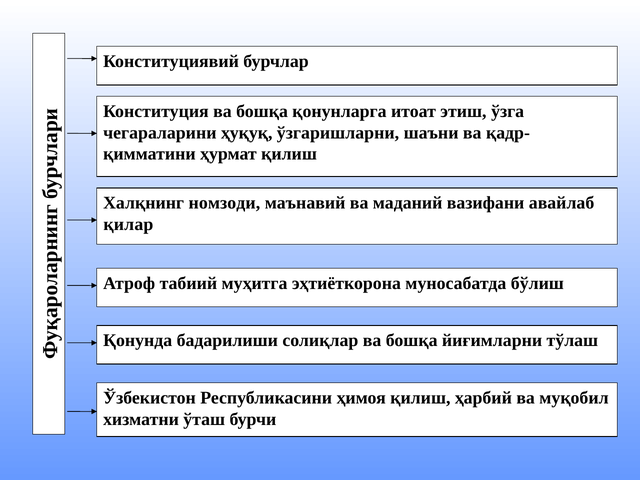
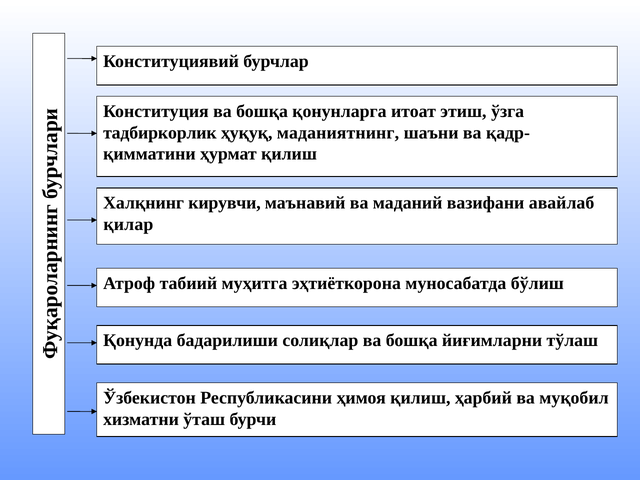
чегараларини: чегараларини -> тадбиркорлик
ўзгаришларни: ўзгаришларни -> маданиятнинг
номзоди: номзоди -> кирувчи
